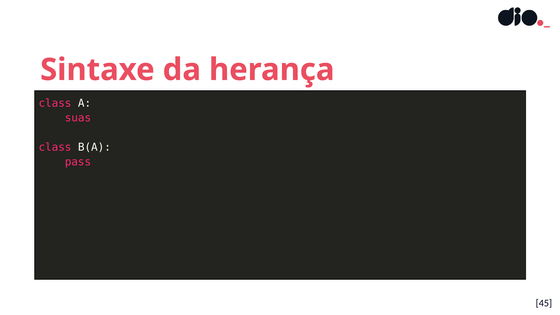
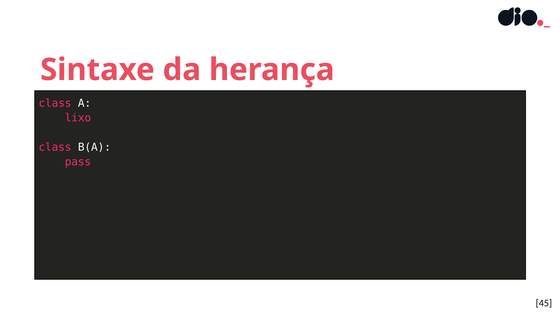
suas: suas -> lixo
